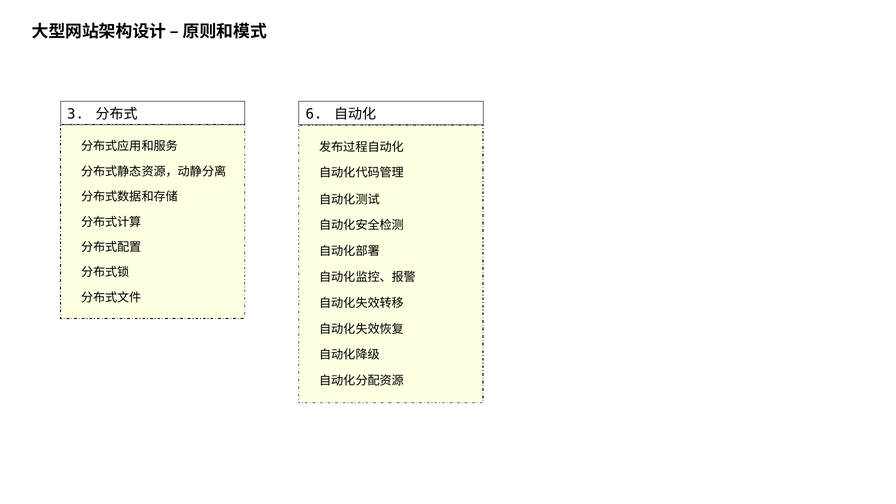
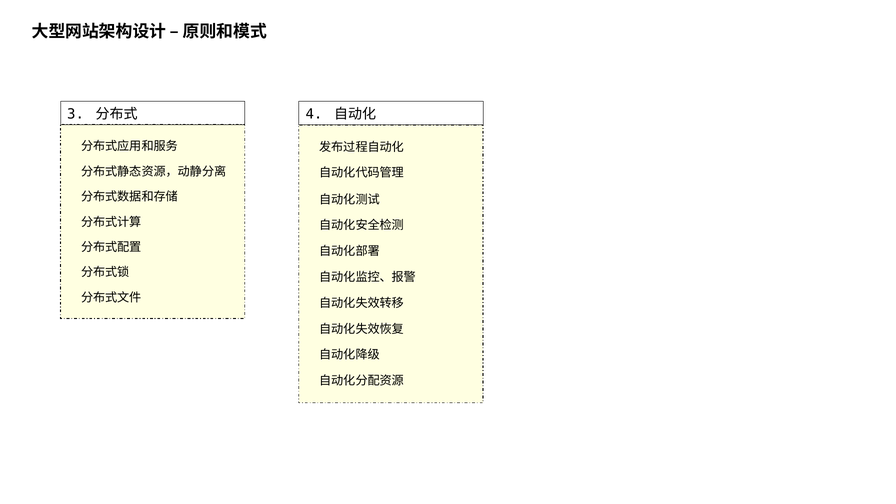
6: 6 -> 4
